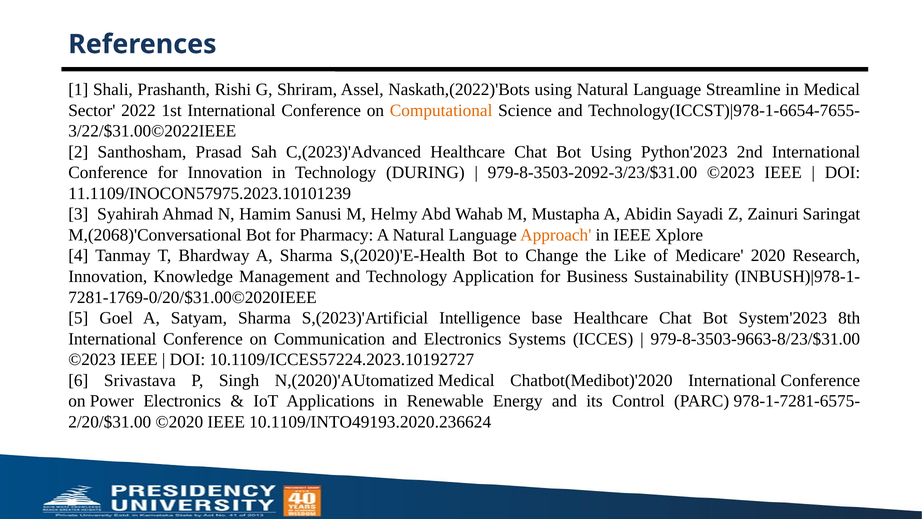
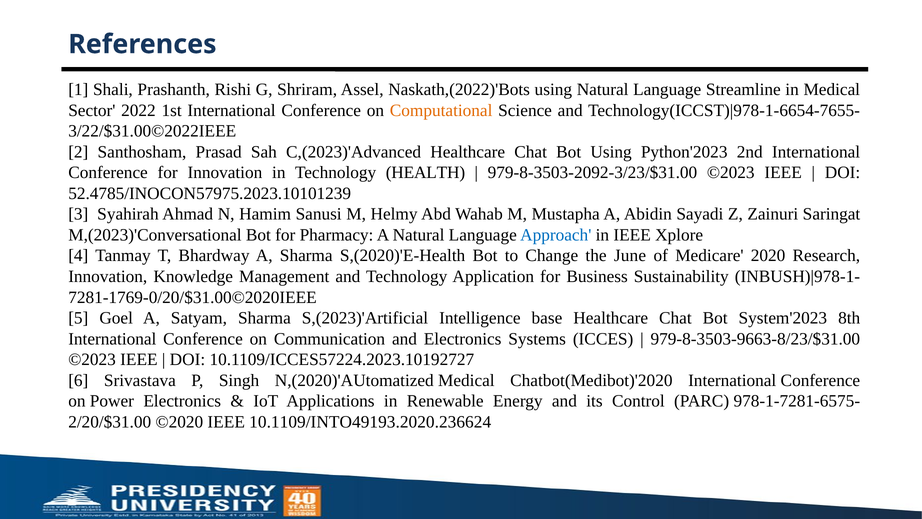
DURING: DURING -> HEALTH
11.1109/INOCON57975.2023.10101239: 11.1109/INOCON57975.2023.10101239 -> 52.4785/INOCON57975.2023.10101239
M,(2068)'Conversational: M,(2068)'Conversational -> M,(2023)'Conversational
Approach colour: orange -> blue
Like: Like -> June
